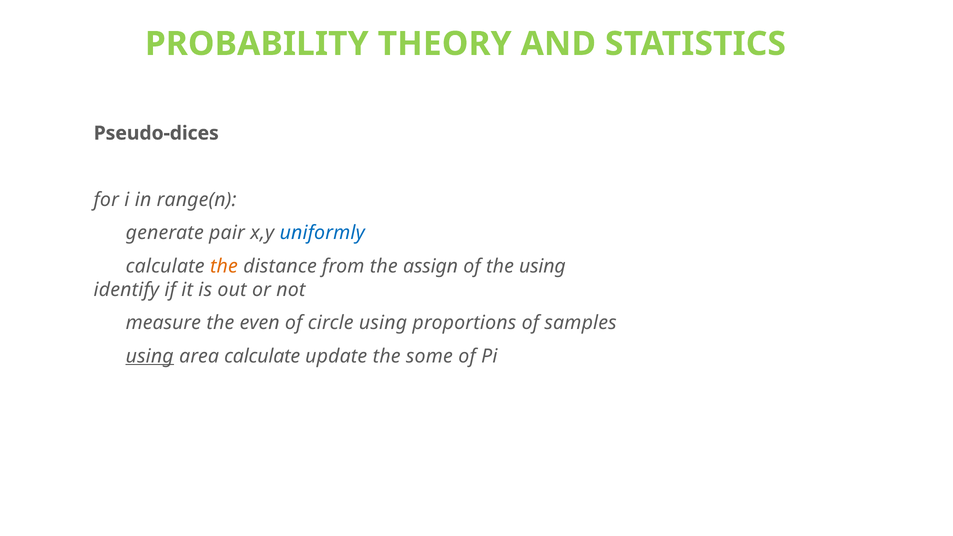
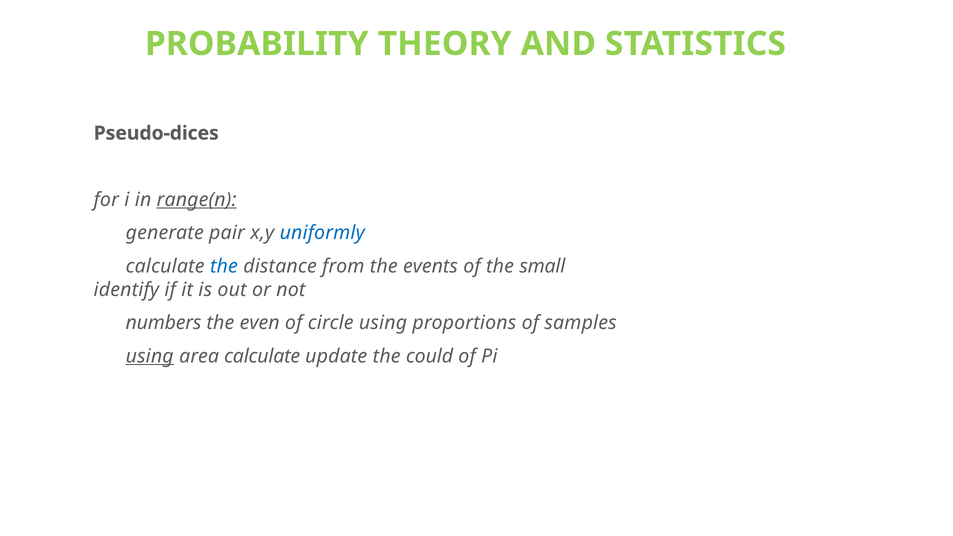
range(n underline: none -> present
the at (224, 266) colour: orange -> blue
assign: assign -> events
the using: using -> small
measure: measure -> numbers
some: some -> could
